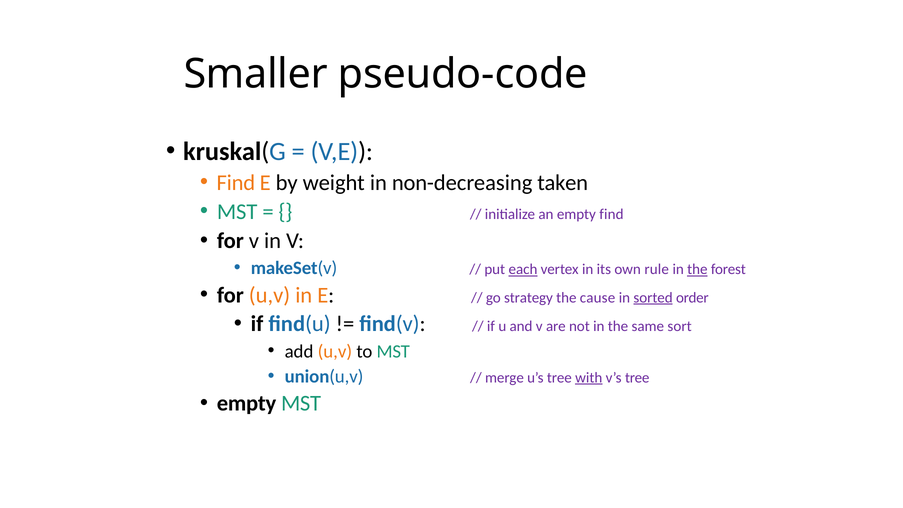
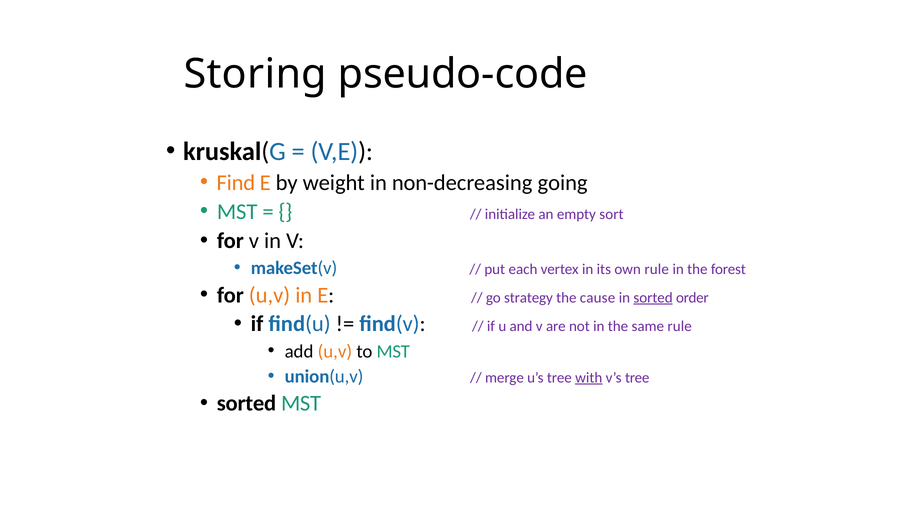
Smaller: Smaller -> Storing
taken: taken -> going
empty find: find -> sort
each underline: present -> none
the at (697, 269) underline: present -> none
same sort: sort -> rule
empty at (246, 403): empty -> sorted
